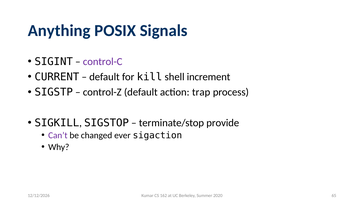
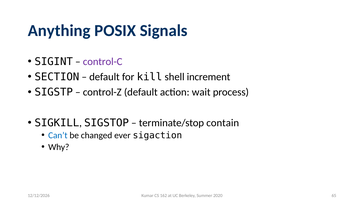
CURRENT: CURRENT -> SECTION
trap: trap -> wait
provide: provide -> contain
Can’t colour: purple -> blue
